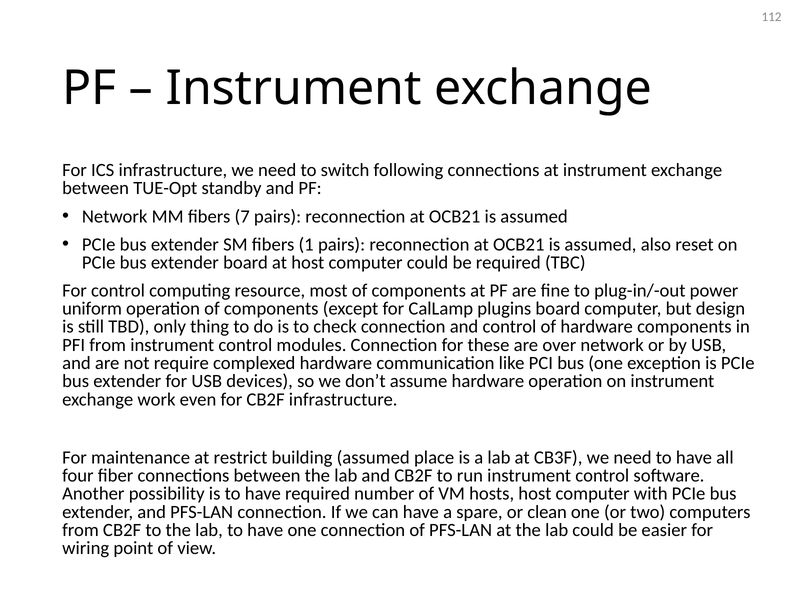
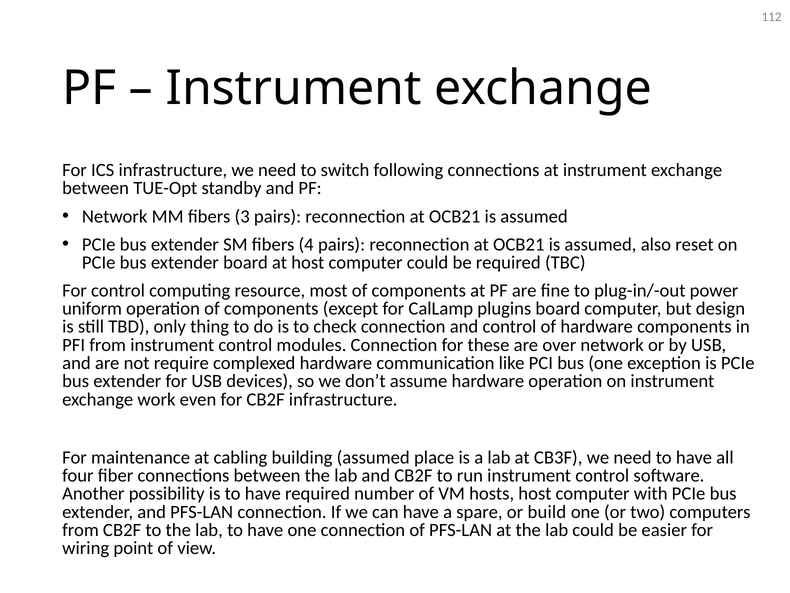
7: 7 -> 3
1: 1 -> 4
restrict: restrict -> cabling
clean: clean -> build
